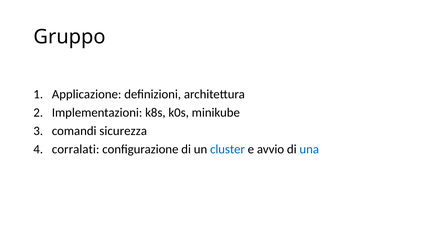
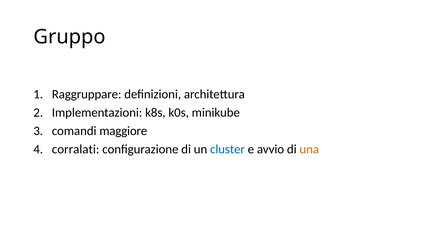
Applicazione: Applicazione -> Raggruppare
sicurezza: sicurezza -> maggiore
una colour: blue -> orange
